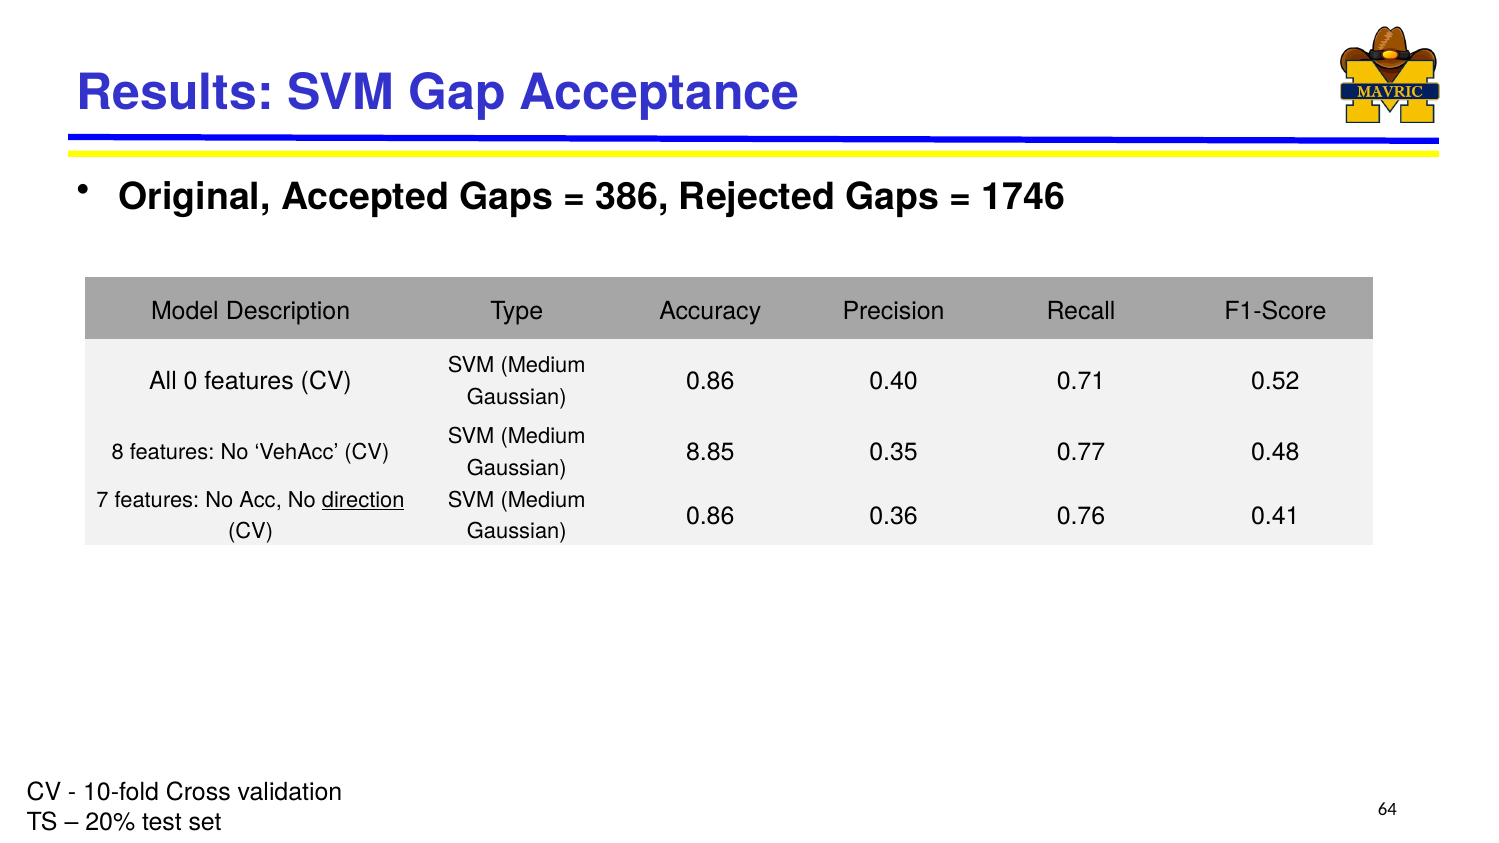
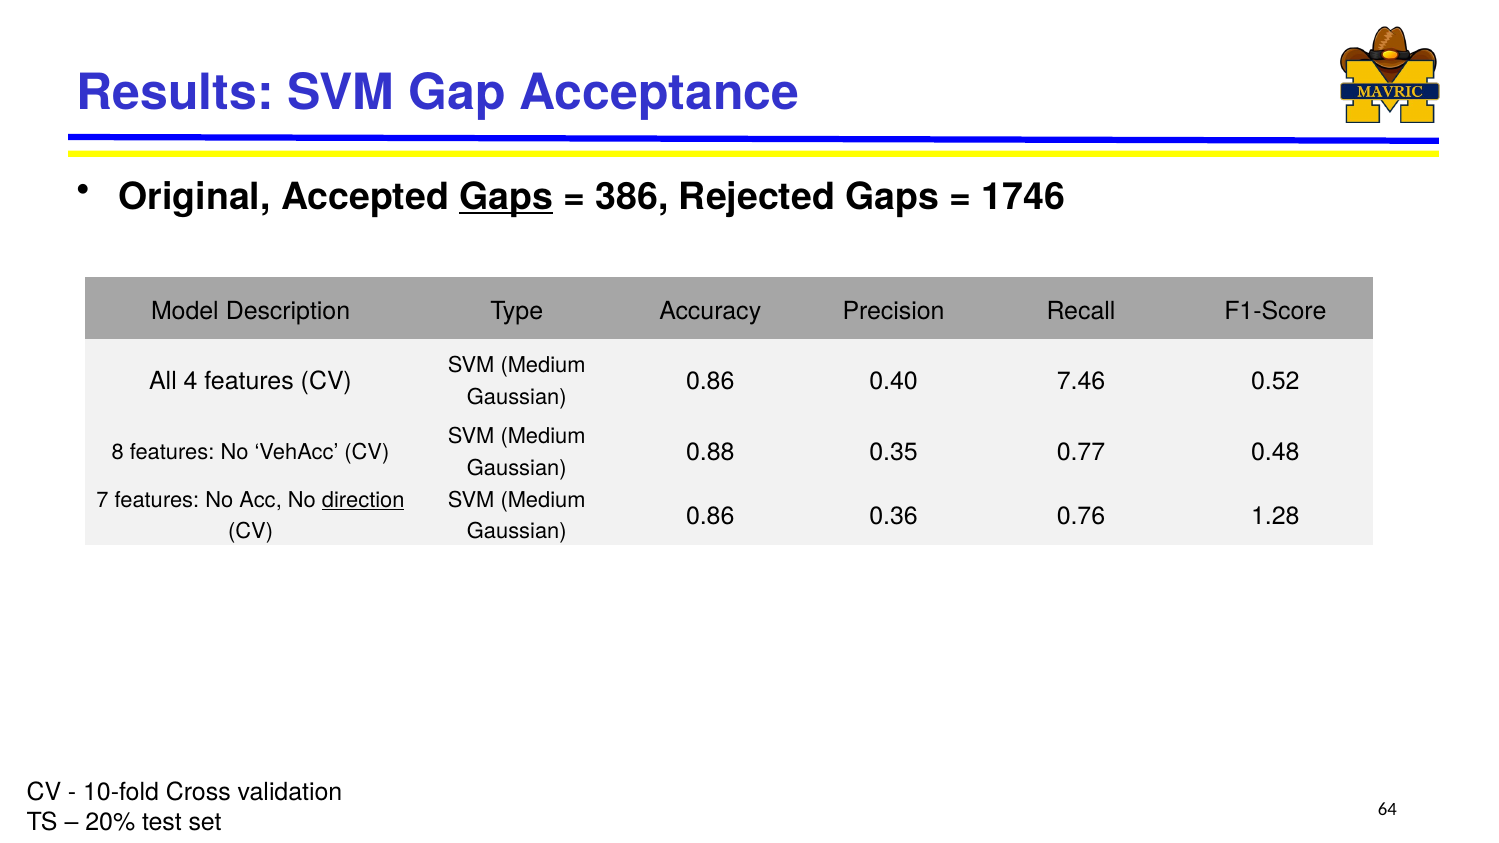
Gaps at (506, 197) underline: none -> present
0: 0 -> 4
0.71: 0.71 -> 7.46
8.85: 8.85 -> 0.88
0.41: 0.41 -> 1.28
